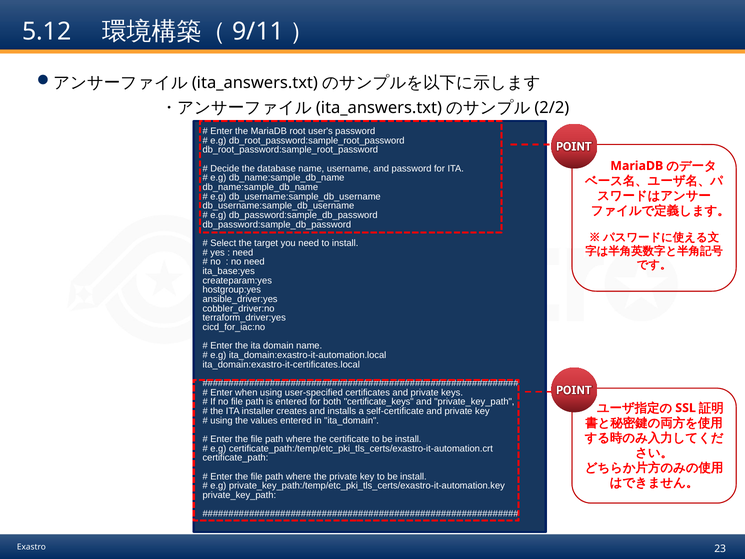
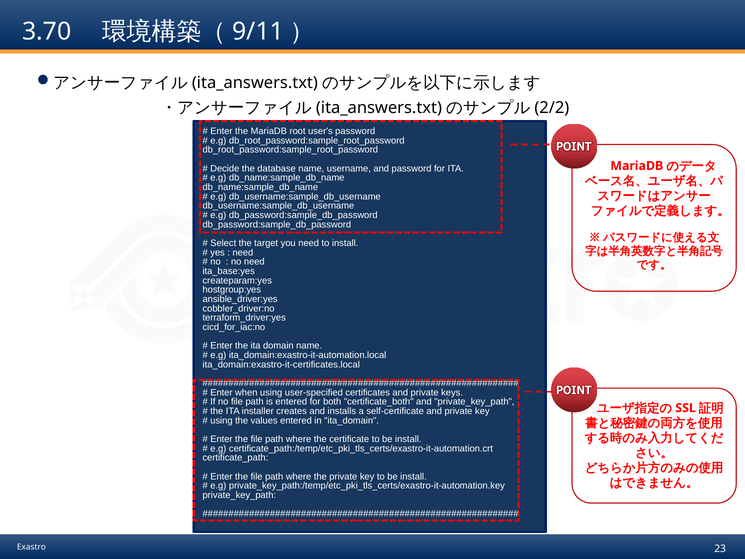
5.12: 5.12 -> 3.70
certificate_keys: certificate_keys -> certificate_both
